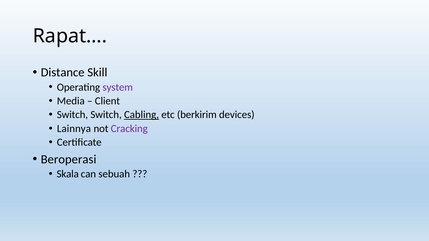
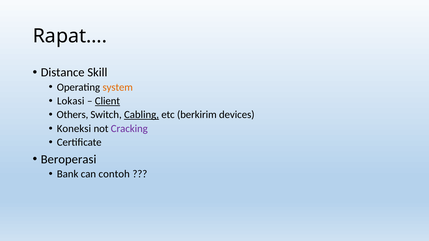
system colour: purple -> orange
Media: Media -> Lokasi
Client underline: none -> present
Switch at (72, 115): Switch -> Others
Lainnya: Lainnya -> Koneksi
Skala: Skala -> Bank
sebuah: sebuah -> contoh
